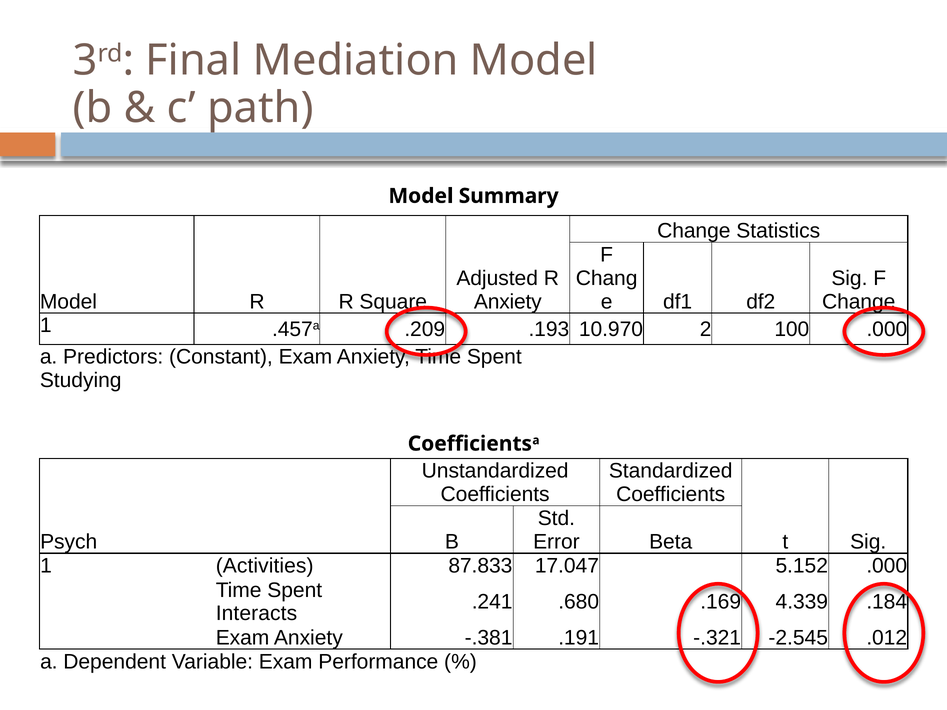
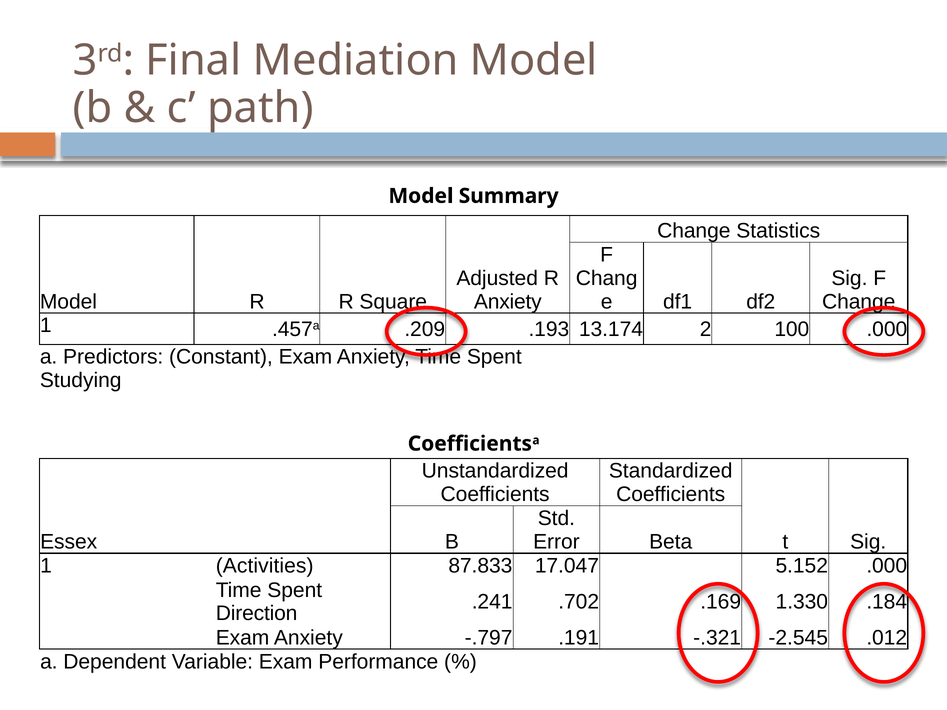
10.970: 10.970 -> 13.174
Psych: Psych -> Essex
.680: .680 -> .702
4.339: 4.339 -> 1.330
Interacts: Interacts -> Direction
-.381: -.381 -> -.797
